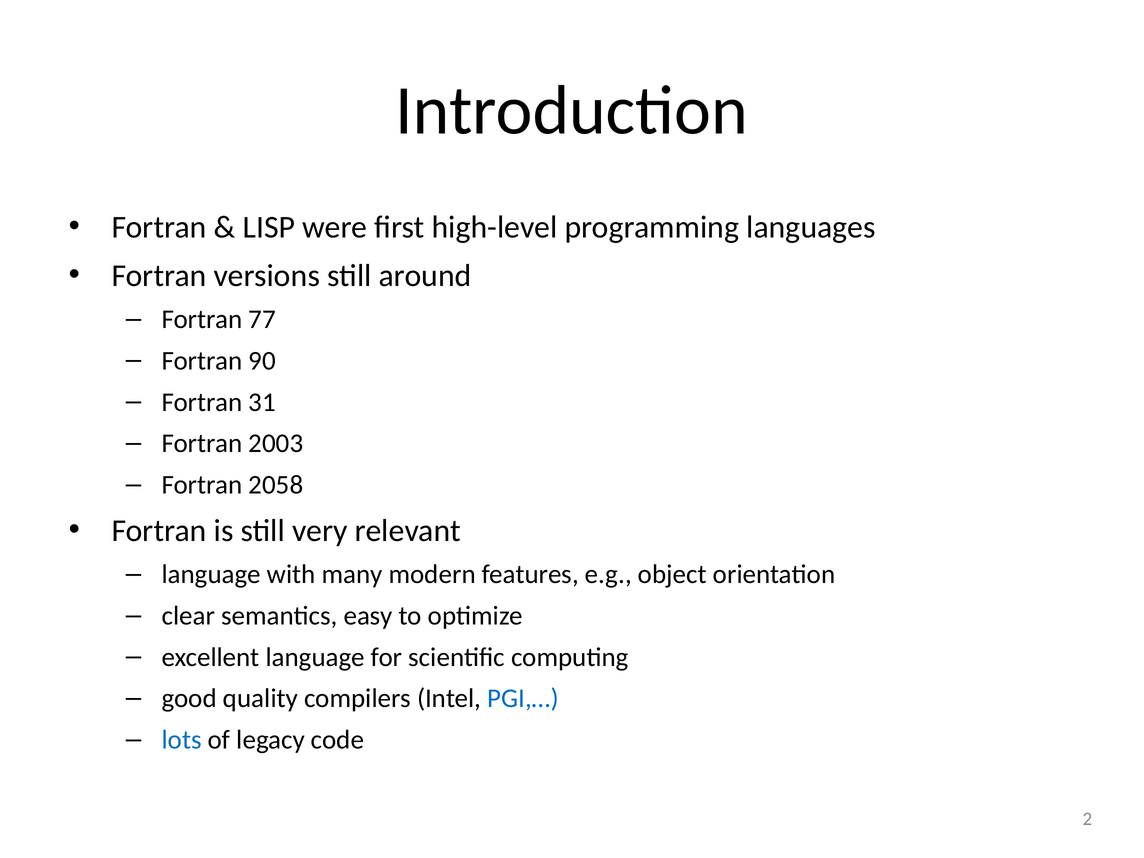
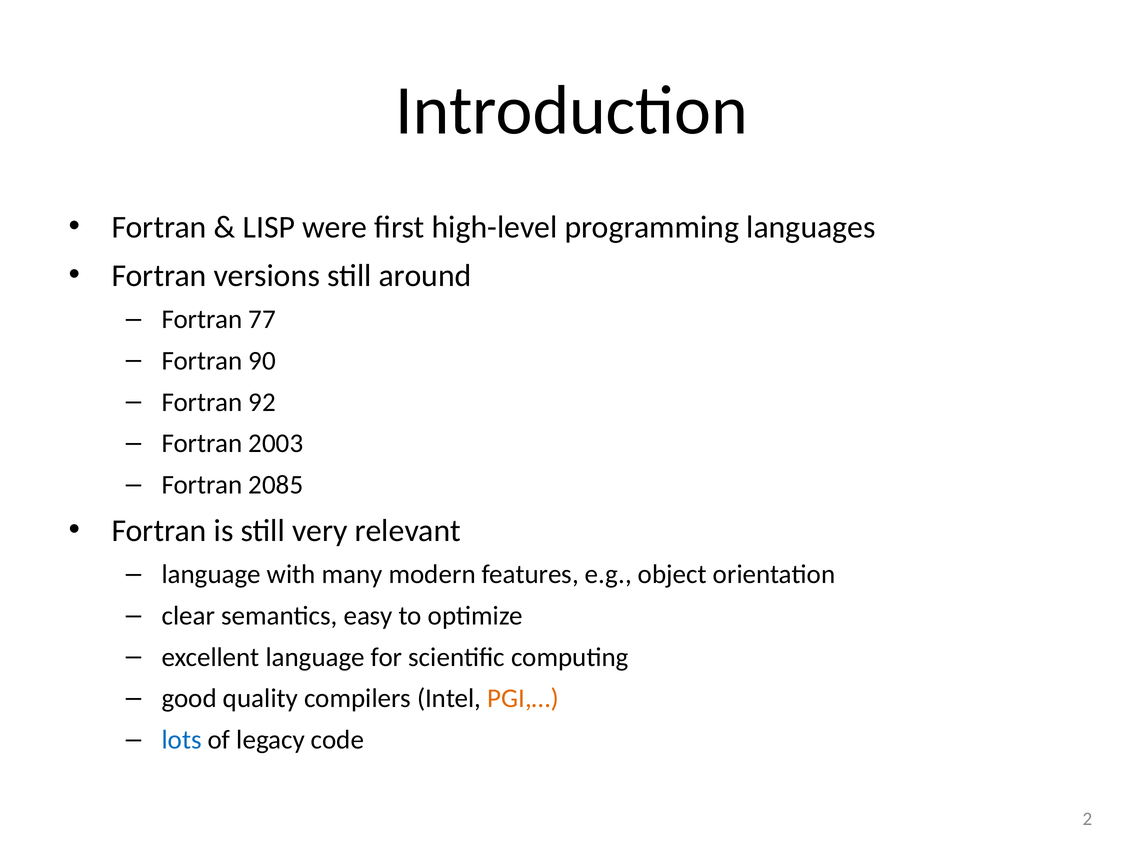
31: 31 -> 92
2058: 2058 -> 2085
PGI,… colour: blue -> orange
